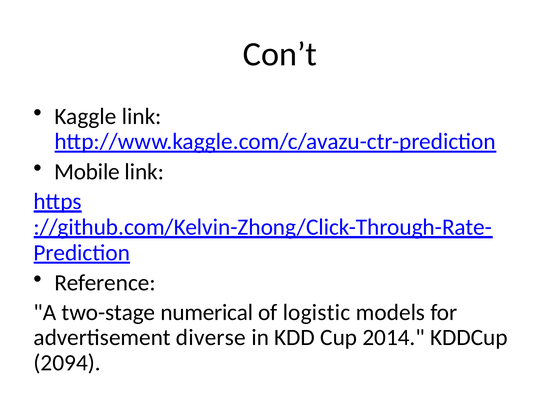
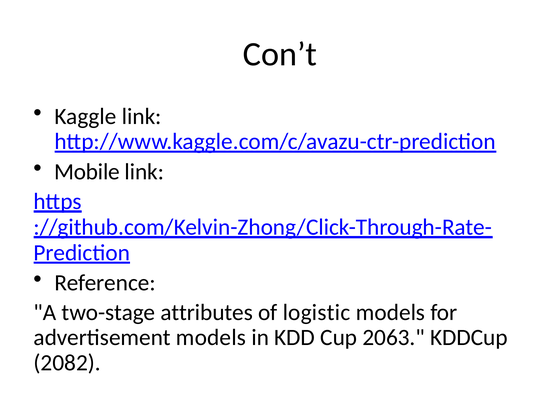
numerical: numerical -> attributes
advertisement diverse: diverse -> models
2014: 2014 -> 2063
2094: 2094 -> 2082
